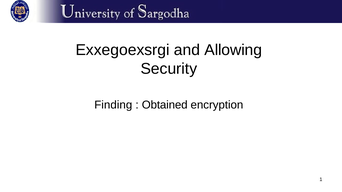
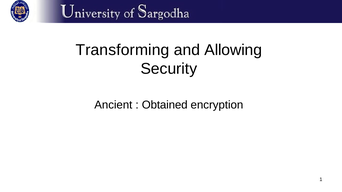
Exxegoexsrgi: Exxegoexsrgi -> Transforming
Finding: Finding -> Ancient
